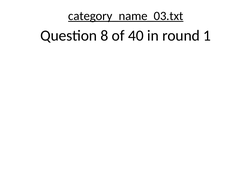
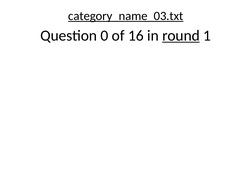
8: 8 -> 0
40: 40 -> 16
round underline: none -> present
